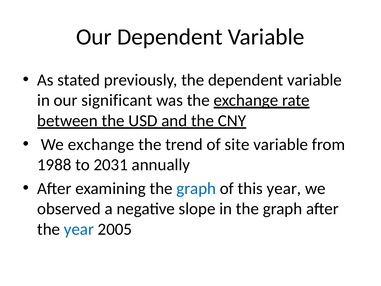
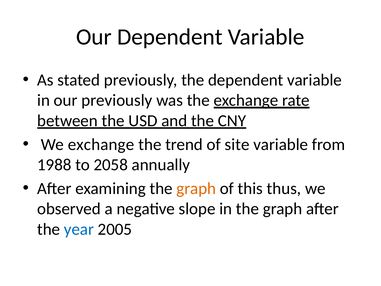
our significant: significant -> previously
2031: 2031 -> 2058
graph at (196, 188) colour: blue -> orange
this year: year -> thus
